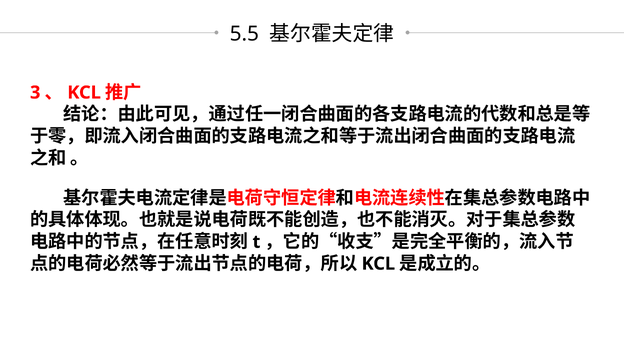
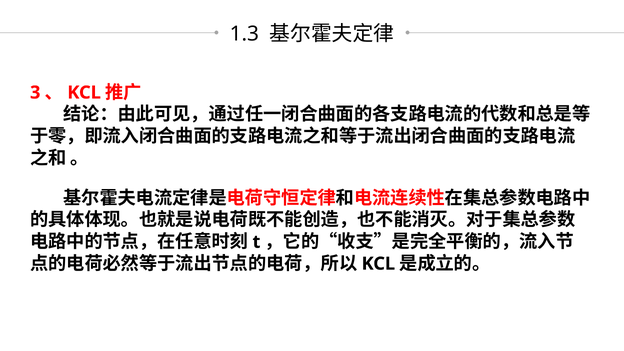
5.5: 5.5 -> 1.3
